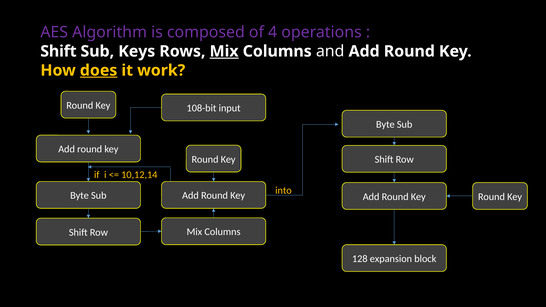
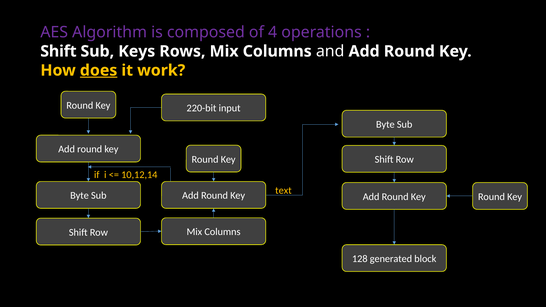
Mix at (224, 51) underline: present -> none
108-bit: 108-bit -> 220-bit
into: into -> text
expansion: expansion -> generated
